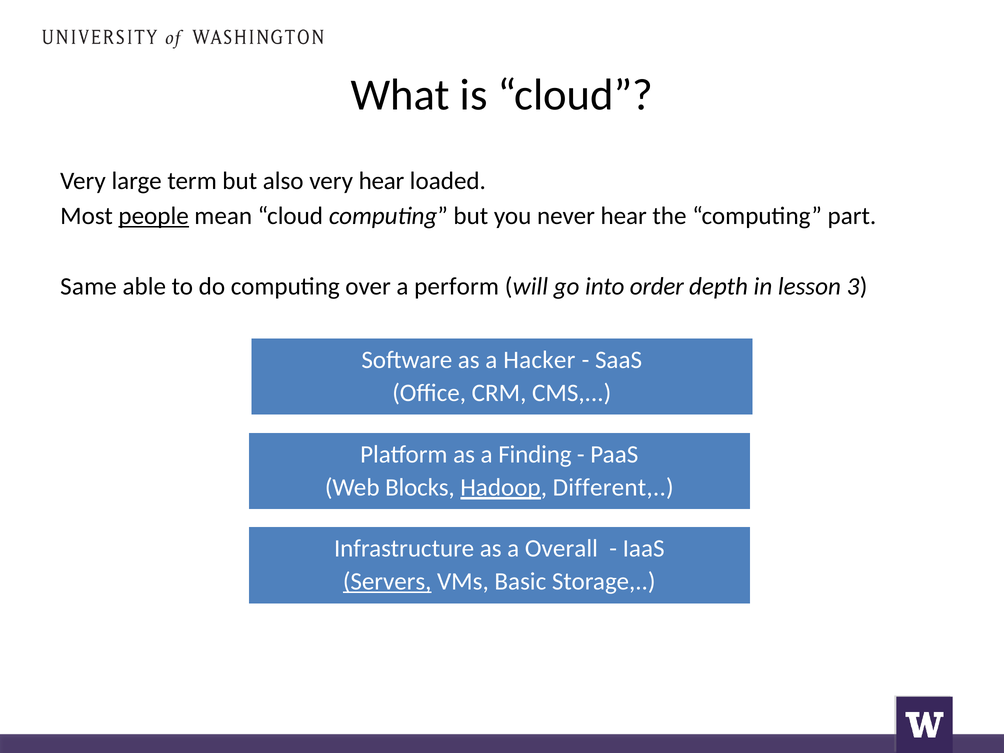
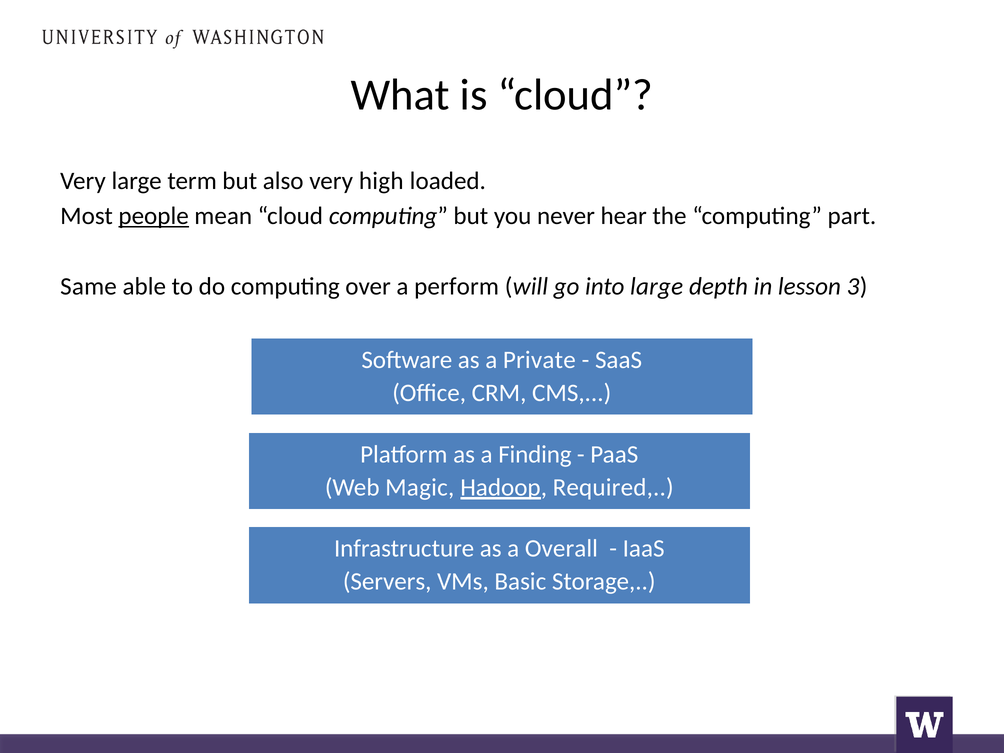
very hear: hear -> high
into order: order -> large
Hacker: Hacker -> Private
Blocks: Blocks -> Magic
Different: Different -> Required
Servers underline: present -> none
